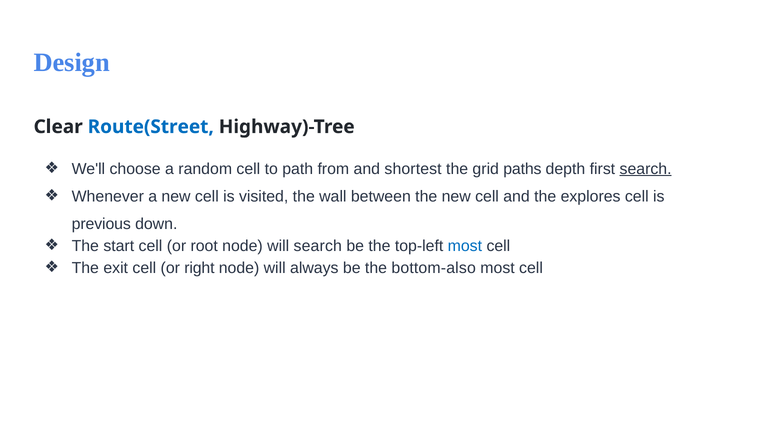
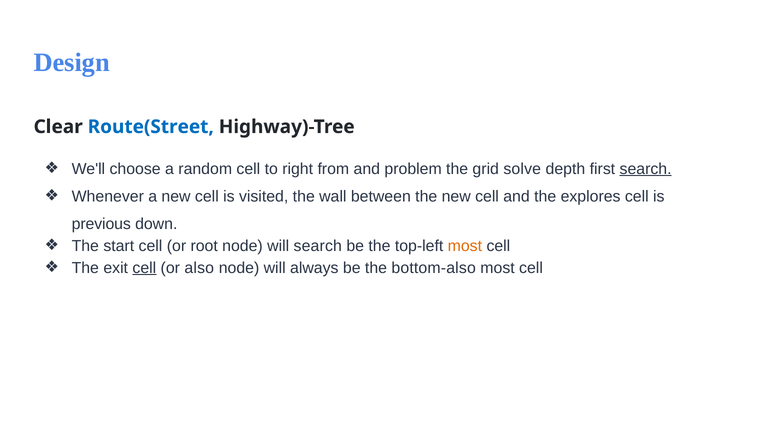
path: path -> right
shortest: shortest -> problem
paths: paths -> solve
most at (465, 246) colour: blue -> orange
cell at (144, 268) underline: none -> present
right: right -> also
